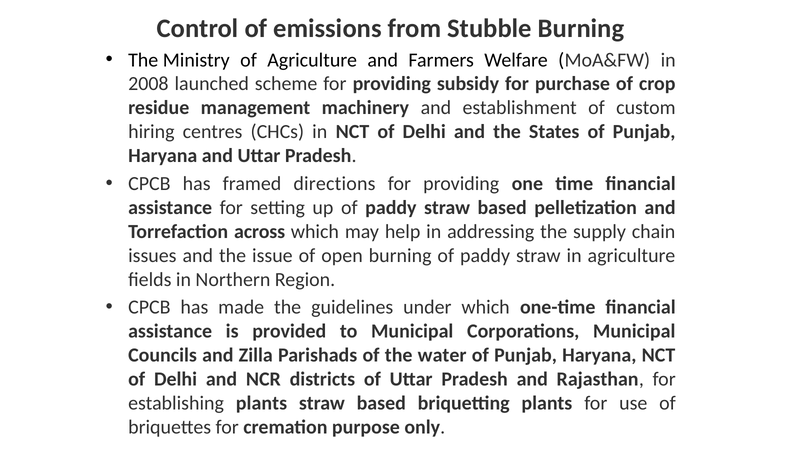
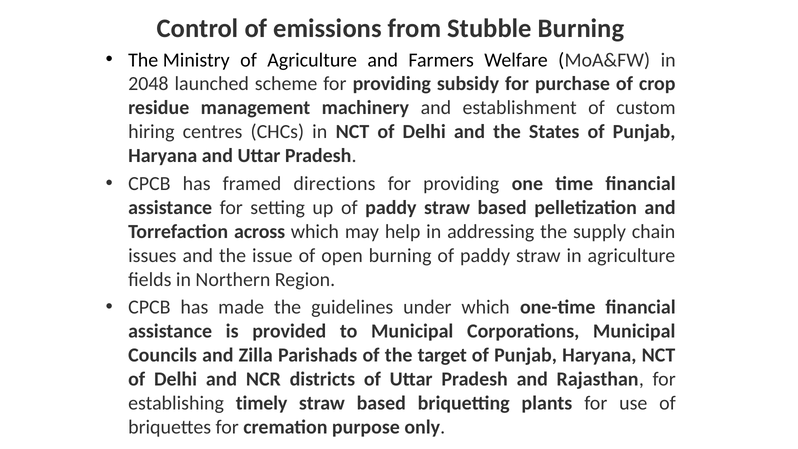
2008: 2008 -> 2048
water: water -> target
establishing plants: plants -> timely
